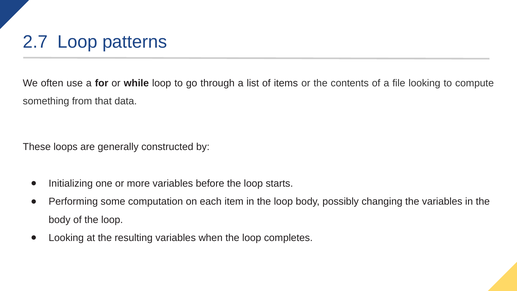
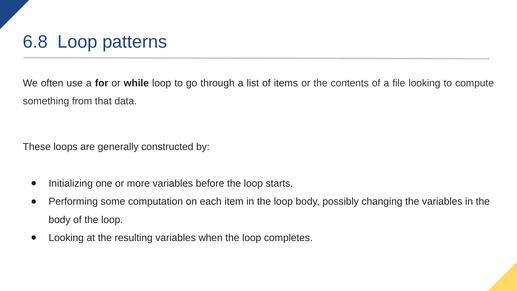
2.7: 2.7 -> 6.8
